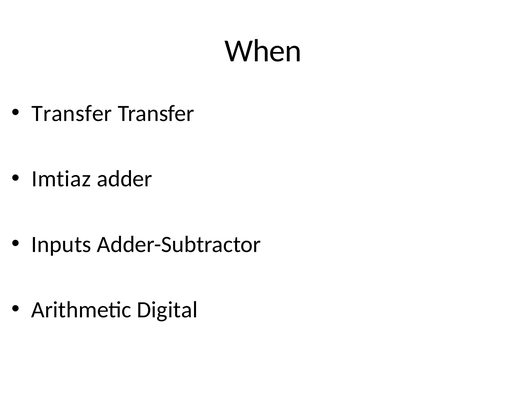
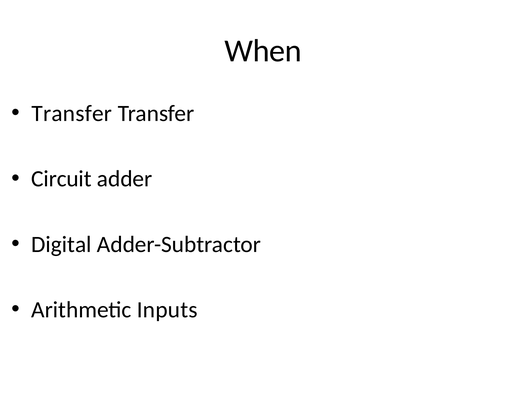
Imtiaz: Imtiaz -> Circuit
Inputs: Inputs -> Digital
Digital: Digital -> Inputs
